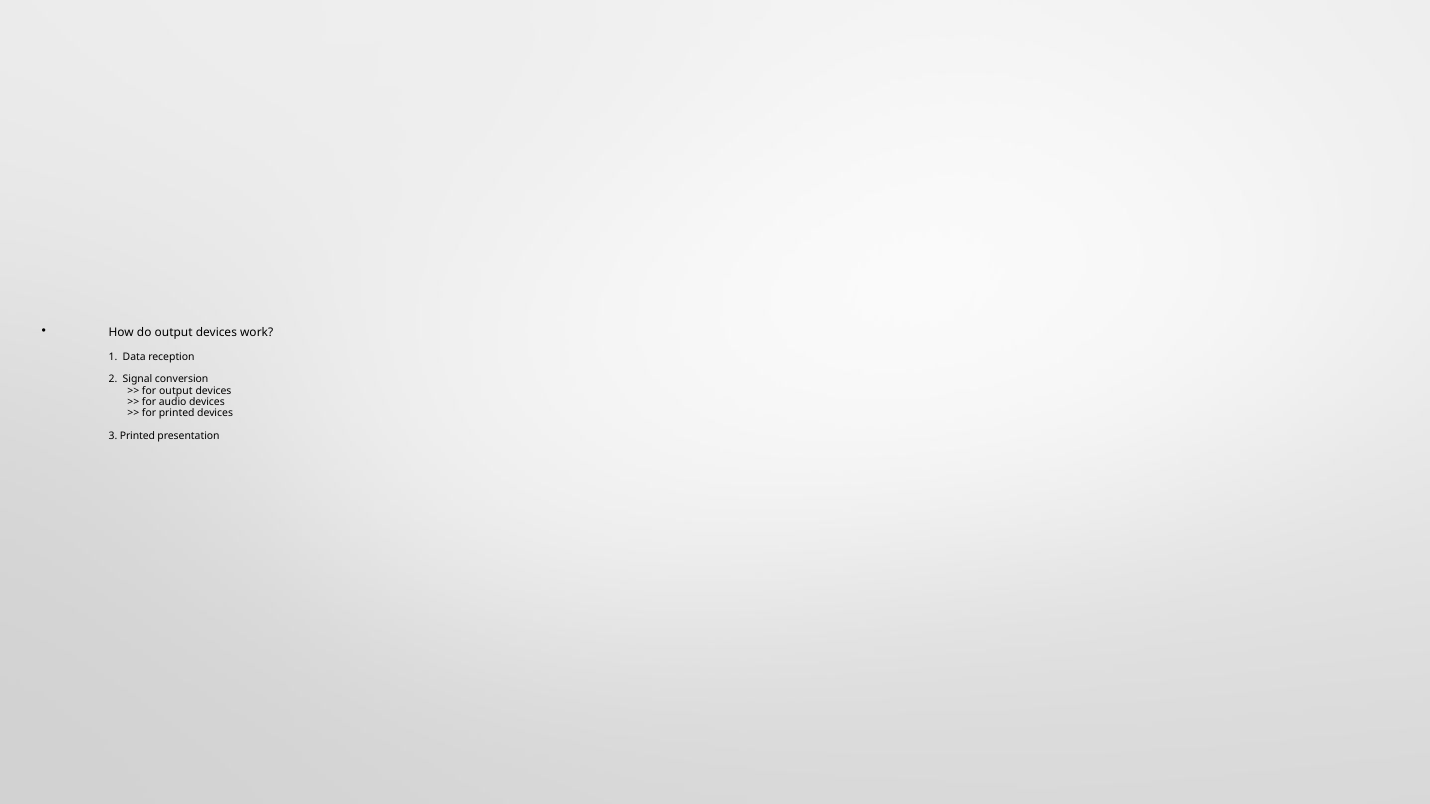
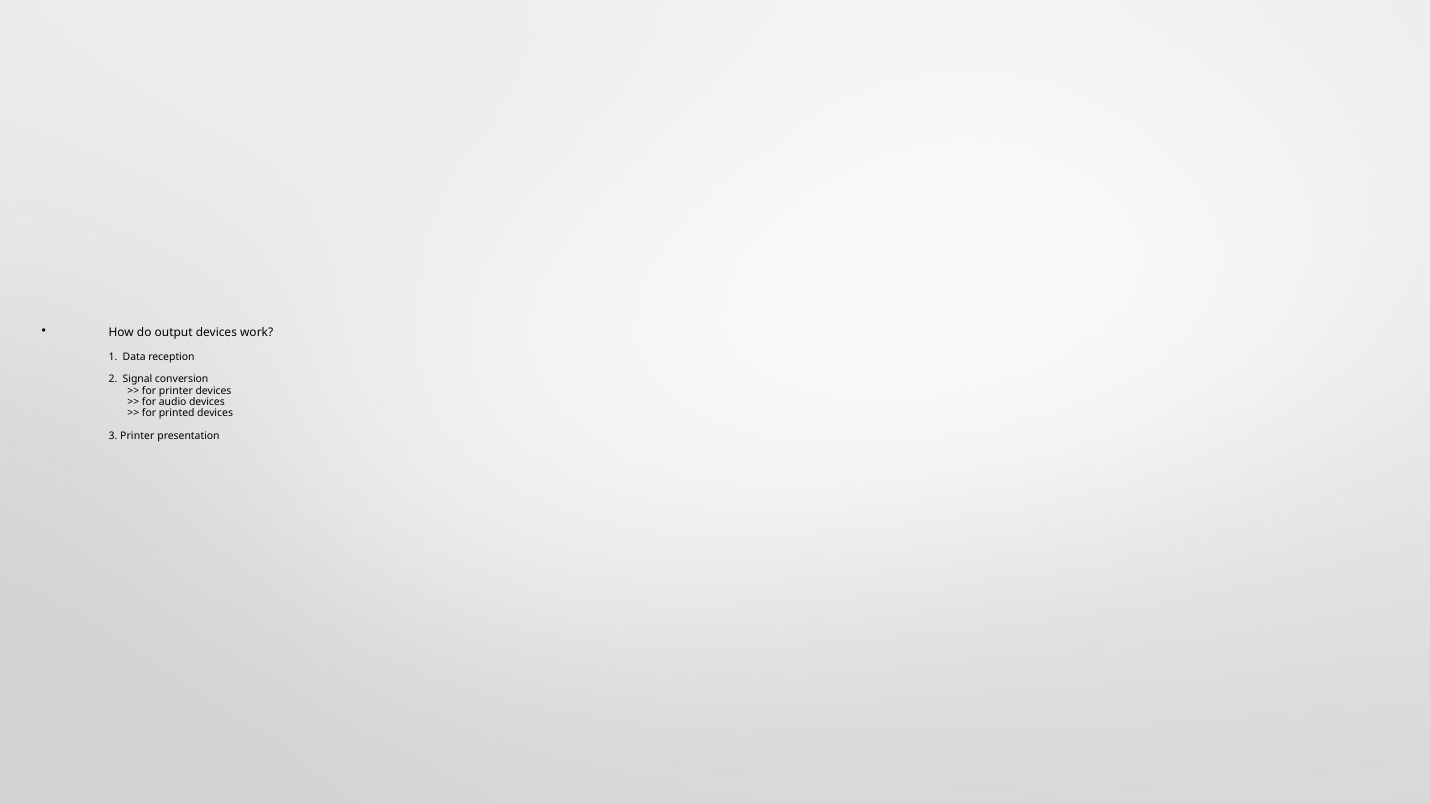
for output: output -> printer
3 Printed: Printed -> Printer
